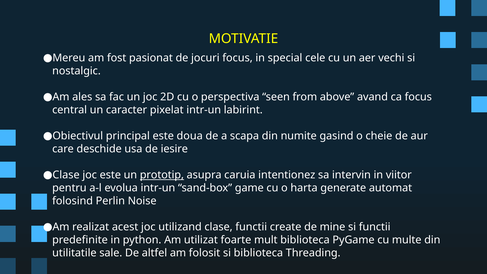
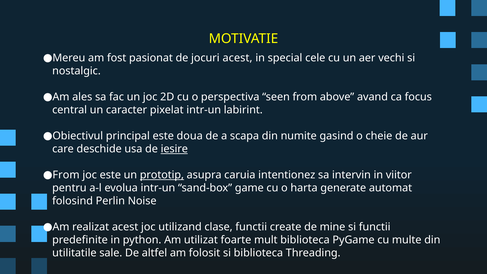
jocuri focus: focus -> acest
iesire underline: none -> present
Clase at (66, 175): Clase -> From
